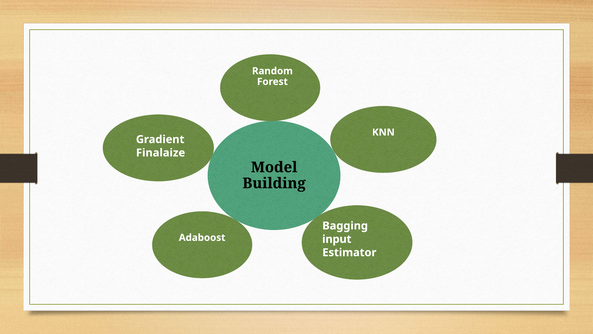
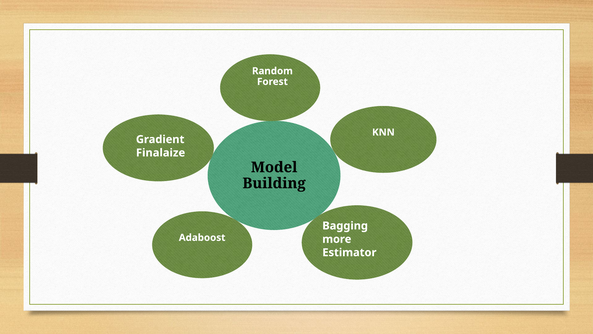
input: input -> more
